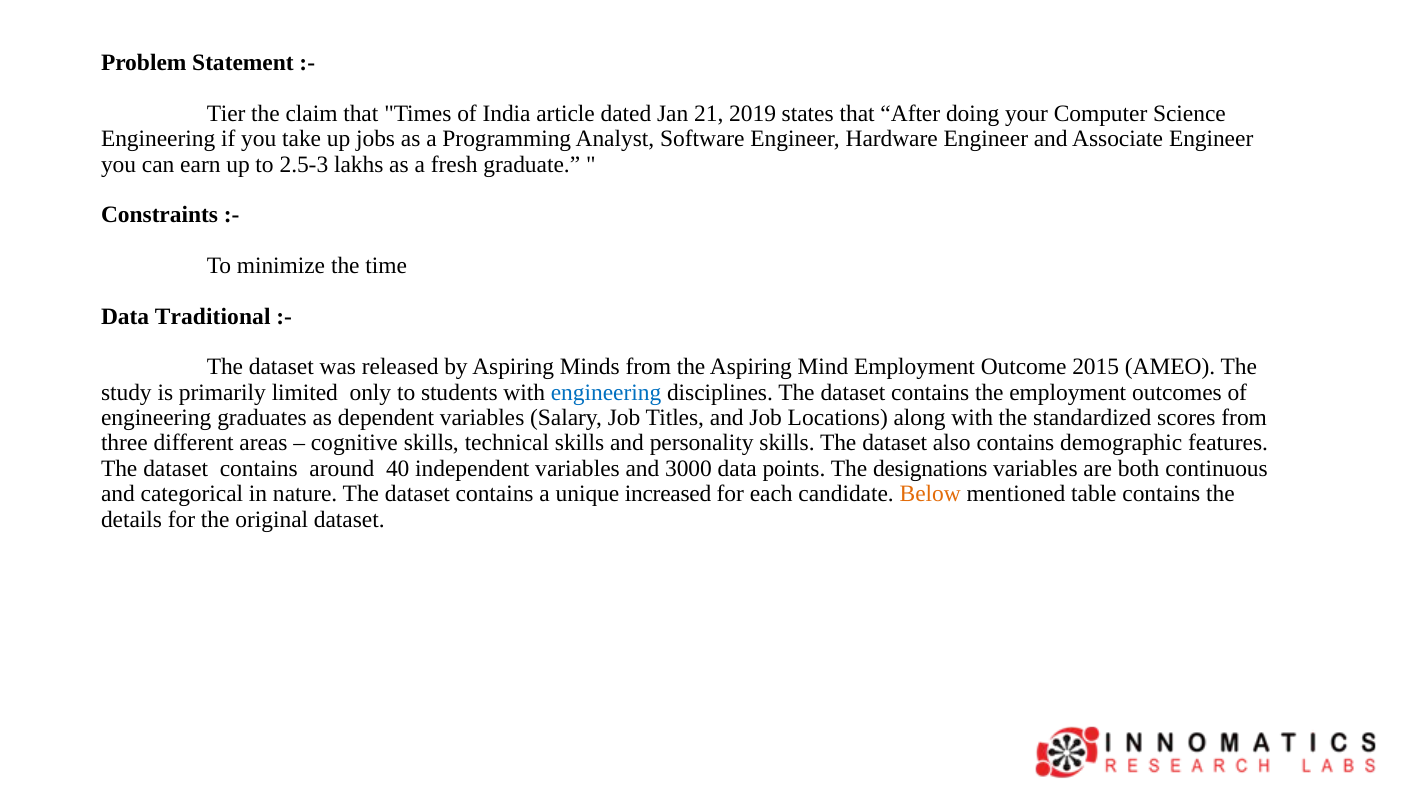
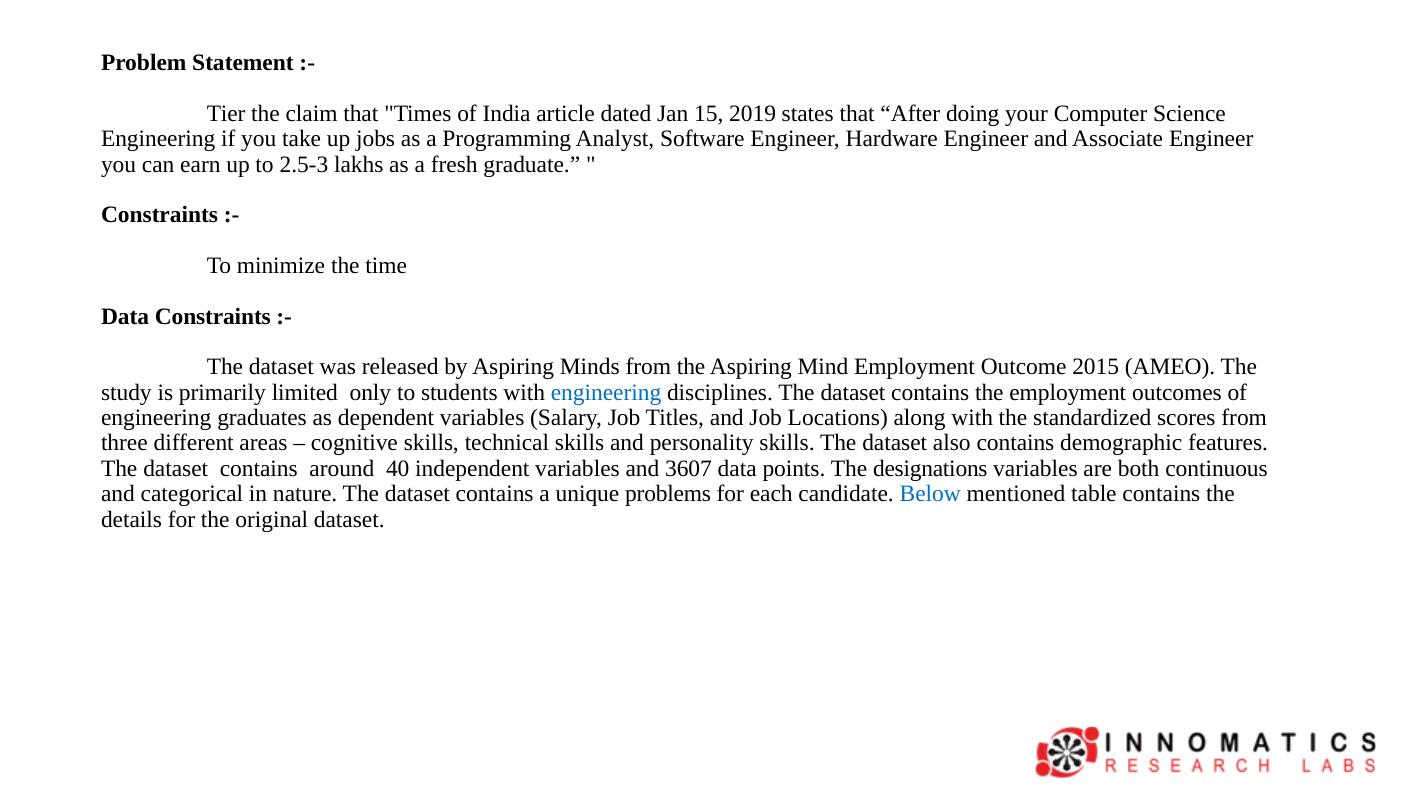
21: 21 -> 15
Data Traditional: Traditional -> Constraints
3000: 3000 -> 3607
increased: increased -> problems
Below colour: orange -> blue
